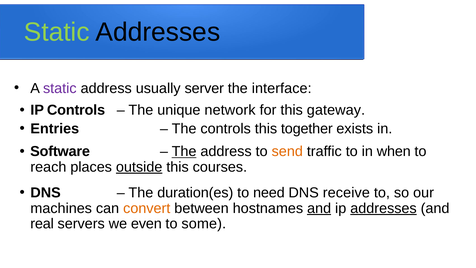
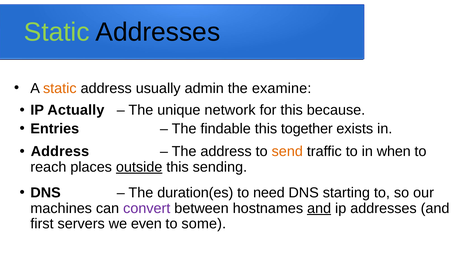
static at (60, 88) colour: purple -> orange
server: server -> admin
interface: interface -> examine
IP Controls: Controls -> Actually
gateway: gateway -> because
The controls: controls -> findable
Software at (60, 151): Software -> Address
The at (184, 151) underline: present -> none
courses: courses -> sending
receive: receive -> starting
convert colour: orange -> purple
addresses at (383, 208) underline: present -> none
real: real -> first
